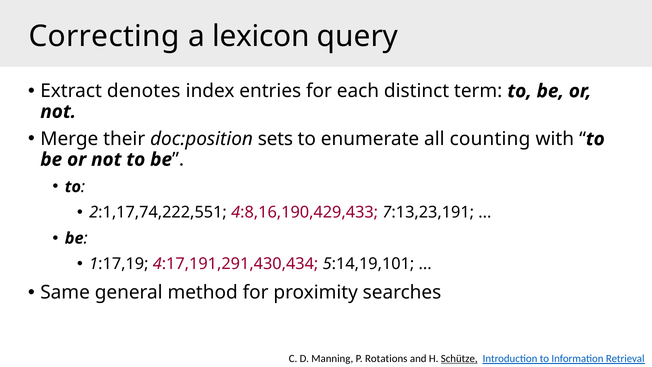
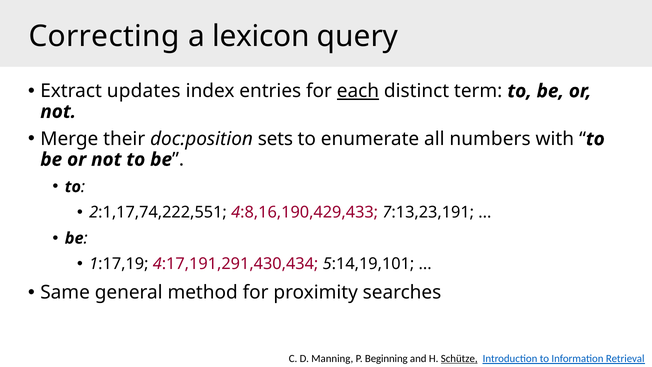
denotes: denotes -> updates
each underline: none -> present
counting: counting -> numbers
Rotations: Rotations -> Beginning
